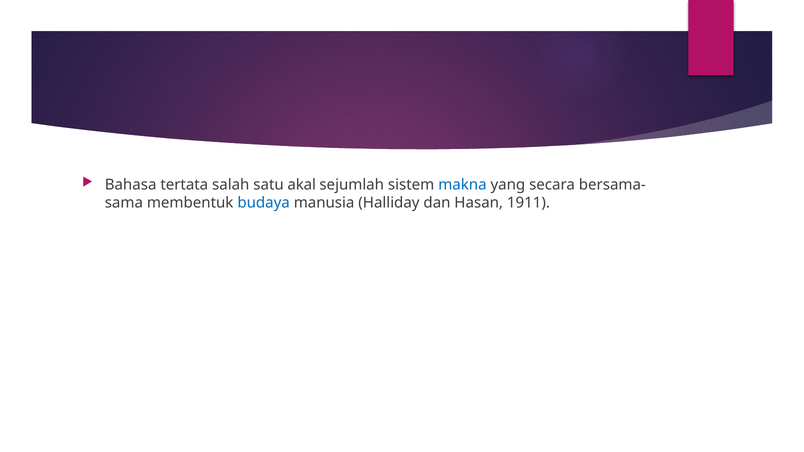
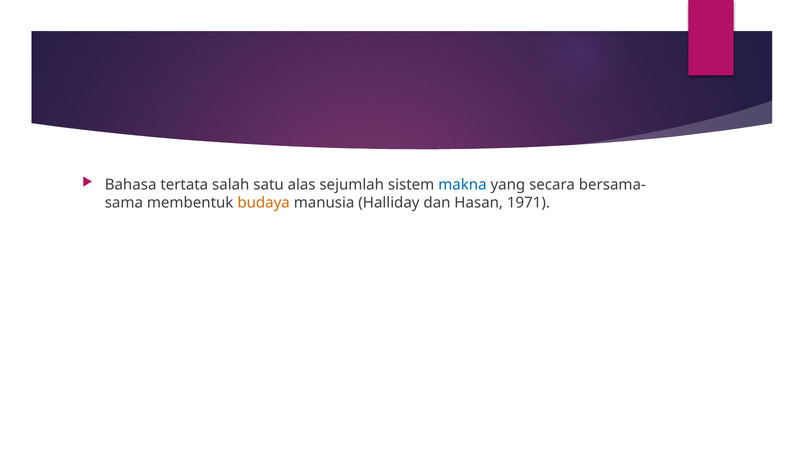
akal: akal -> alas
budaya colour: blue -> orange
1911: 1911 -> 1971
